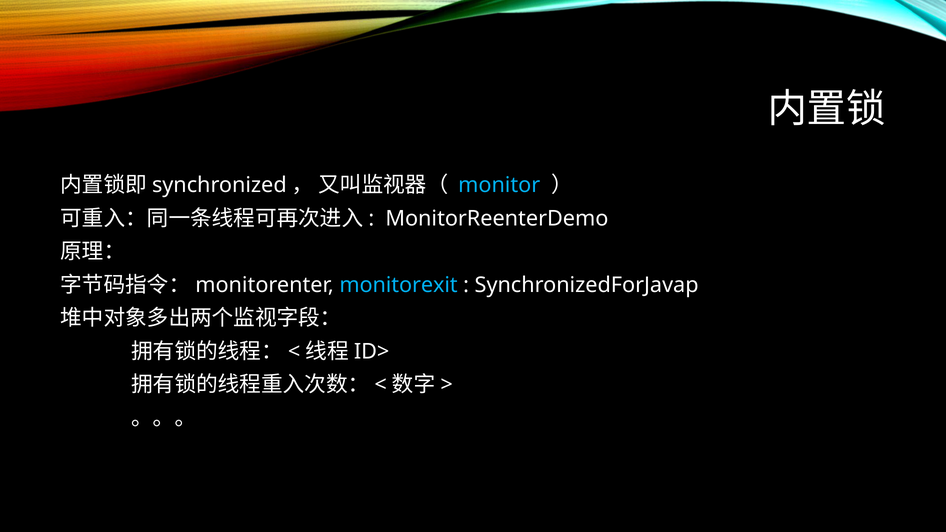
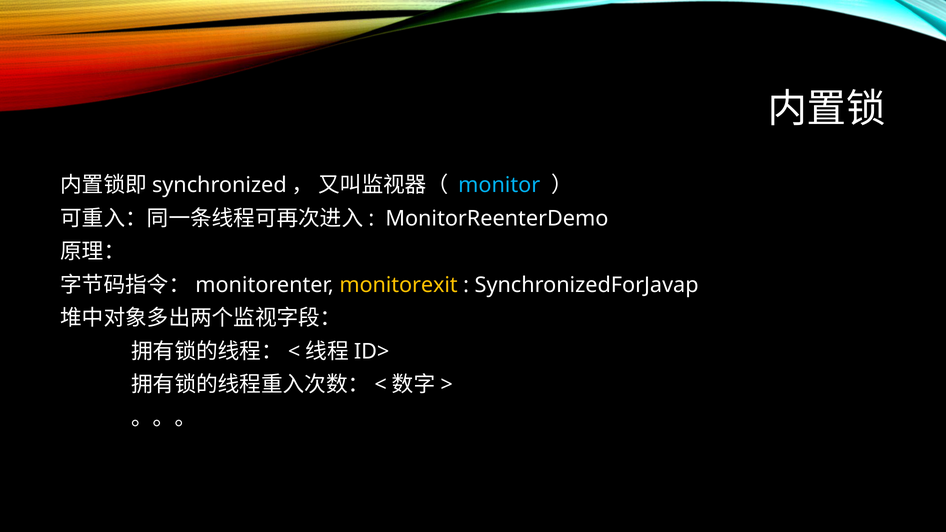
monitorexit colour: light blue -> yellow
